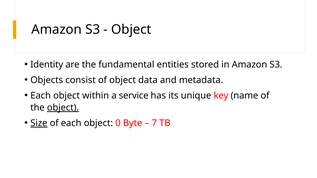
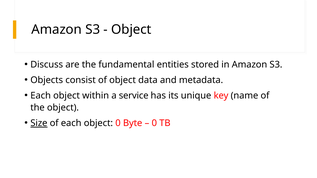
Identity: Identity -> Discuss
object at (63, 108) underline: present -> none
7 at (154, 123): 7 -> 0
